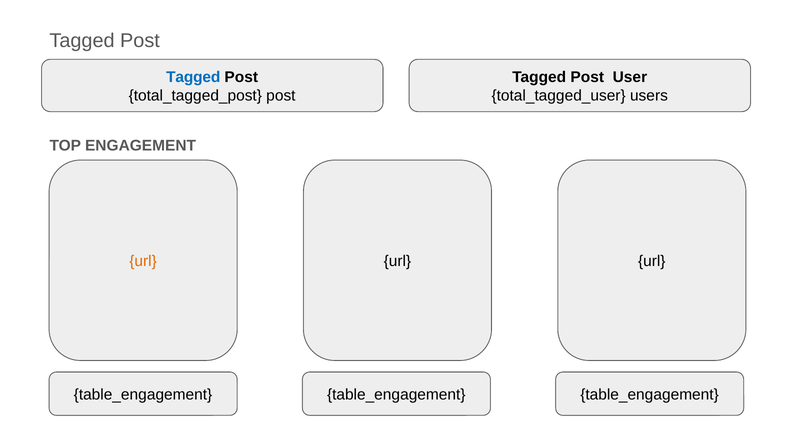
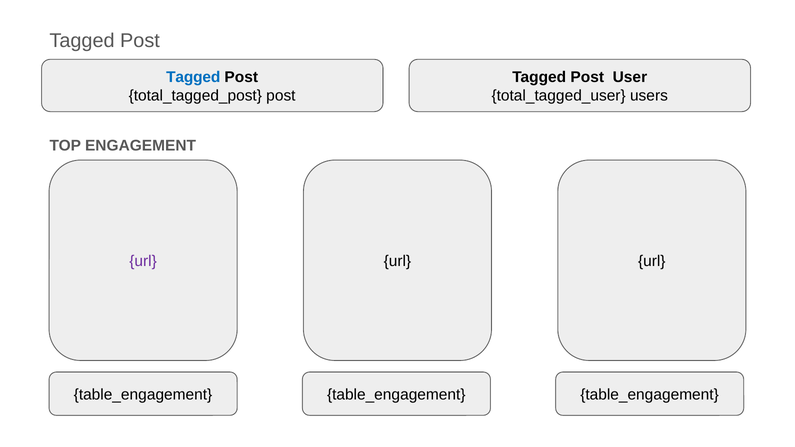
url at (143, 261) colour: orange -> purple
